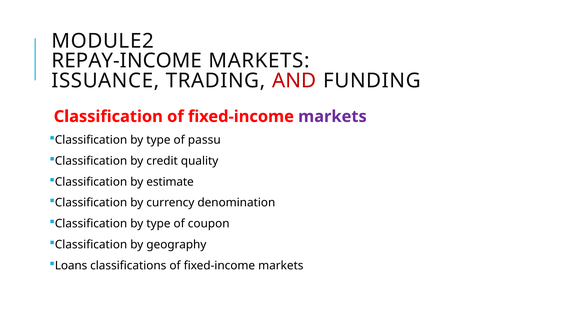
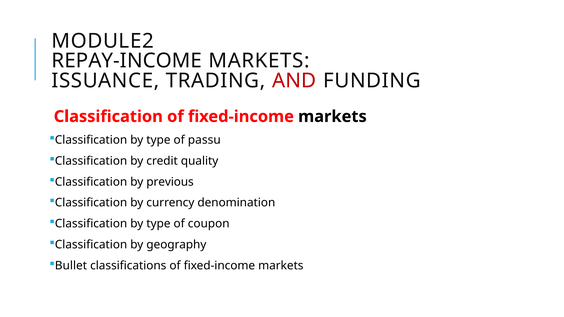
markets at (332, 117) colour: purple -> black
estimate: estimate -> previous
Loans: Loans -> Bullet
